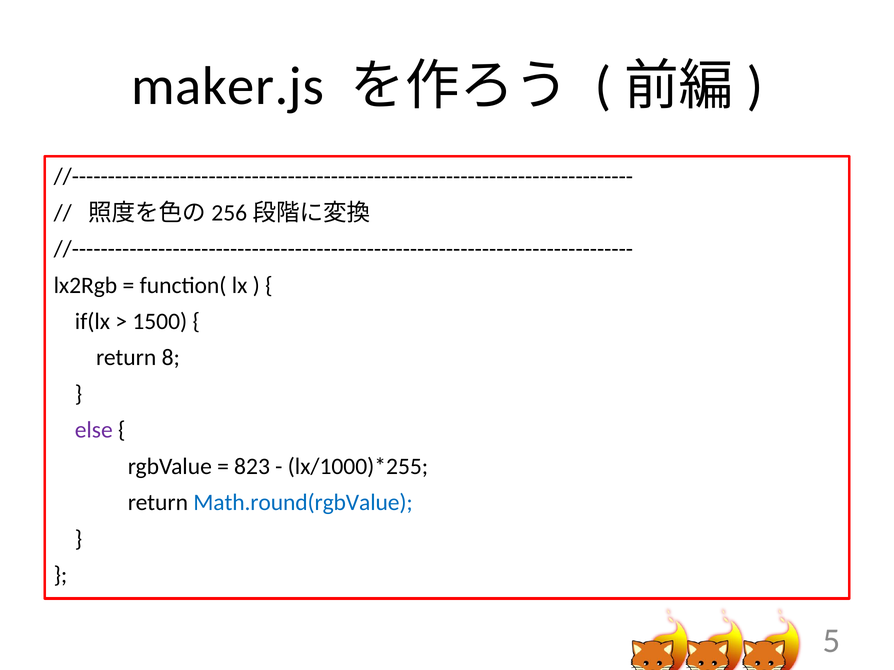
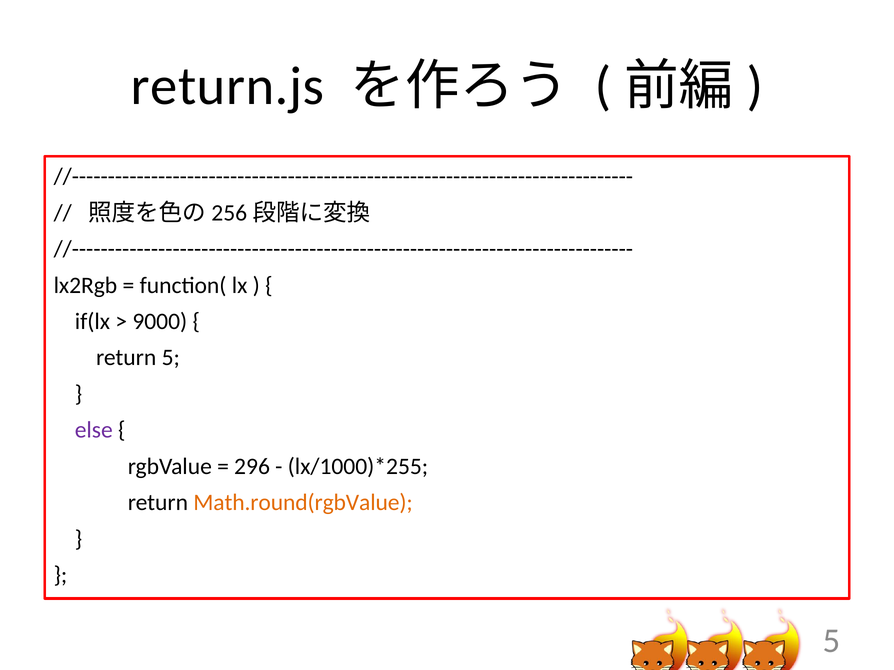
maker.js: maker.js -> return.js
1500: 1500 -> 9000
return 8: 8 -> 5
823: 823 -> 296
Math.round(rgbValue colour: blue -> orange
